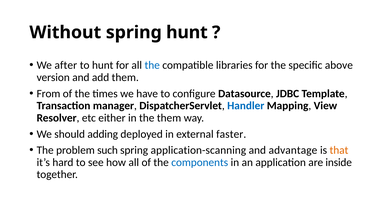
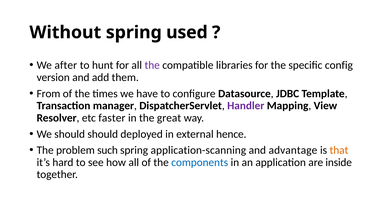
spring hunt: hunt -> used
the at (152, 65) colour: blue -> purple
above: above -> config
Handler colour: blue -> purple
either: either -> faster
the them: them -> great
should adding: adding -> should
faster: faster -> hence
